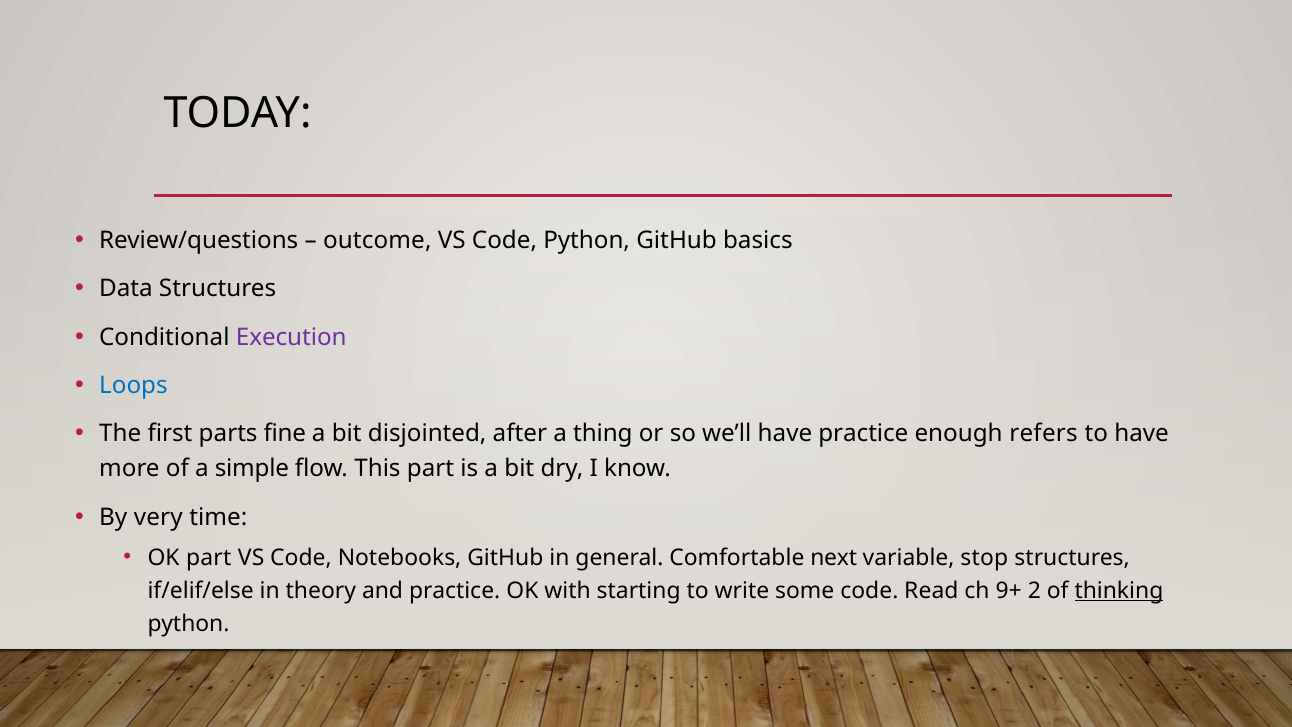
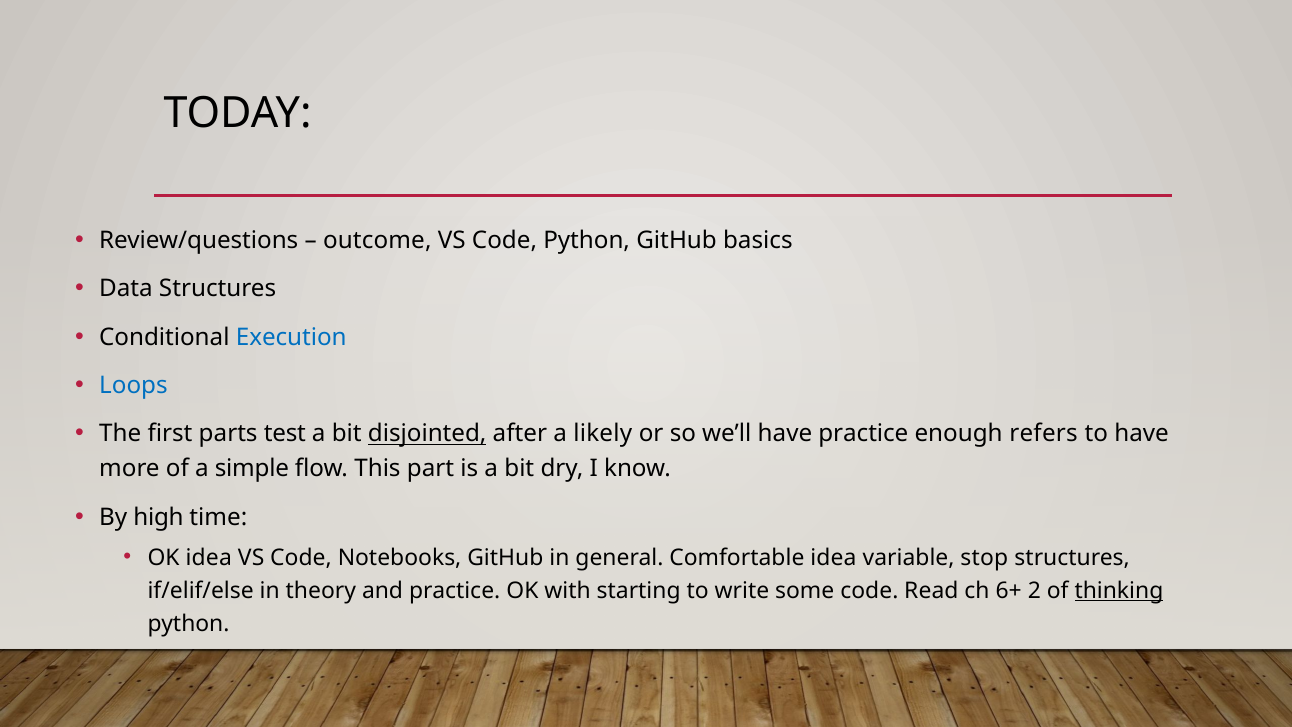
Execution colour: purple -> blue
fine: fine -> test
disjointed underline: none -> present
thing: thing -> likely
very: very -> high
OK part: part -> idea
Comfortable next: next -> idea
9+: 9+ -> 6+
